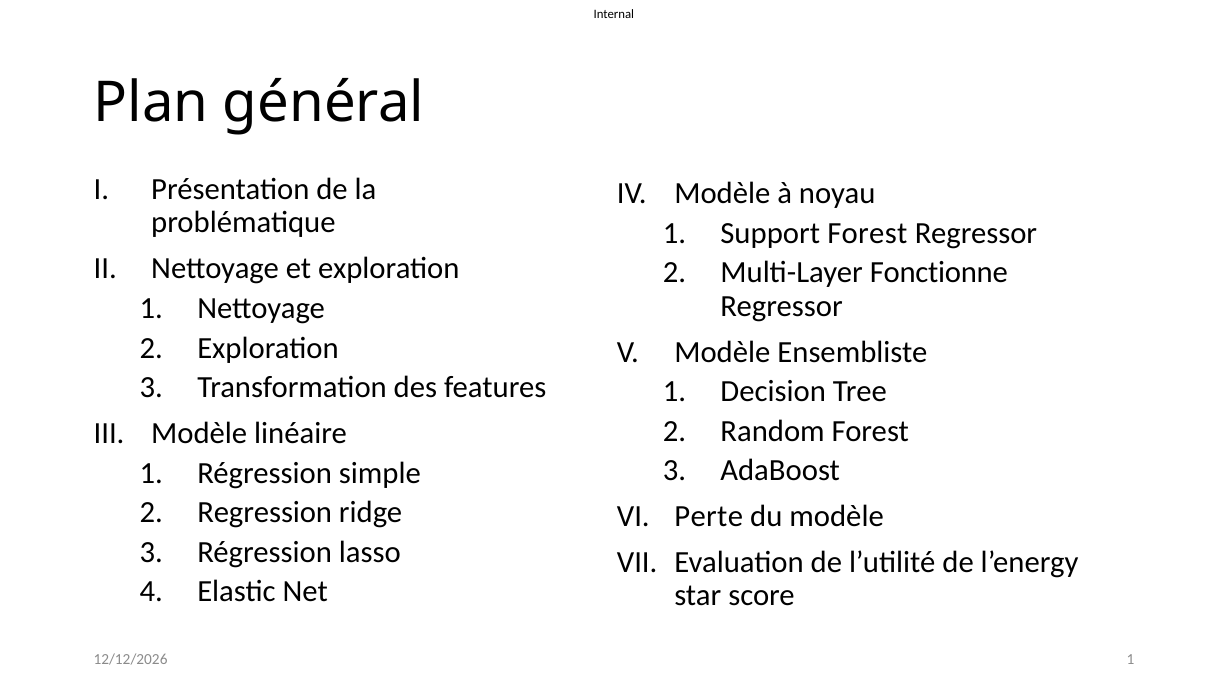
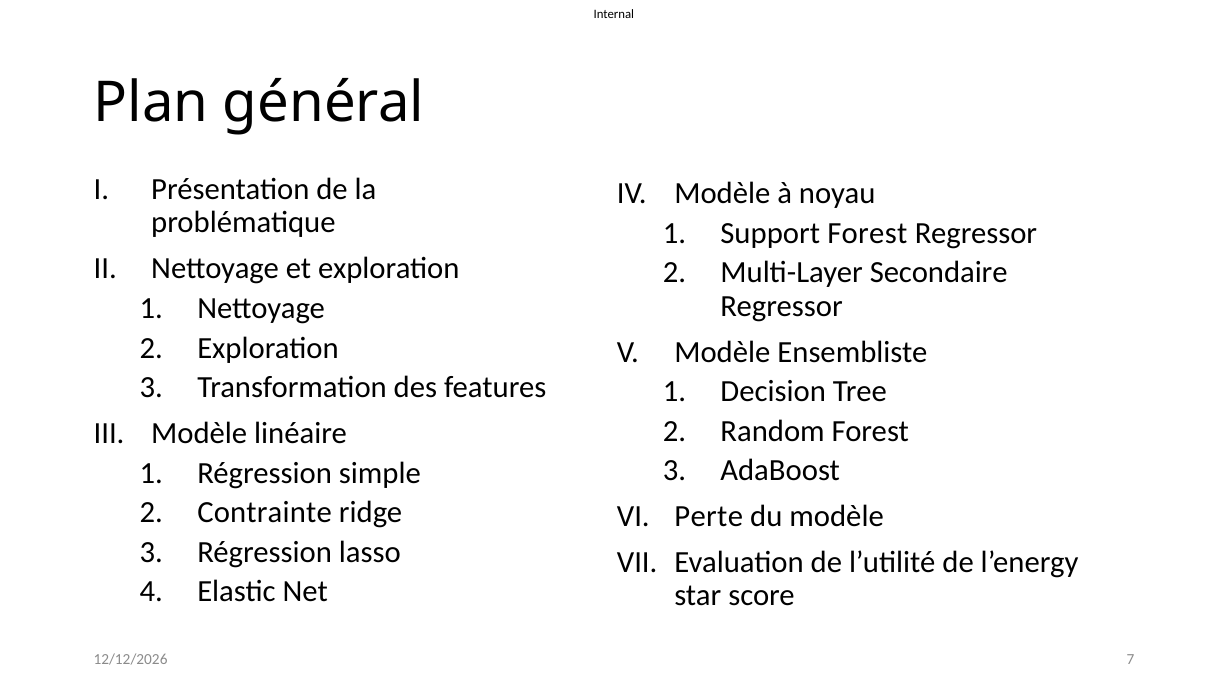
Fonctionne: Fonctionne -> Secondaire
Regression: Regression -> Contrainte
1 at (1131, 660): 1 -> 7
